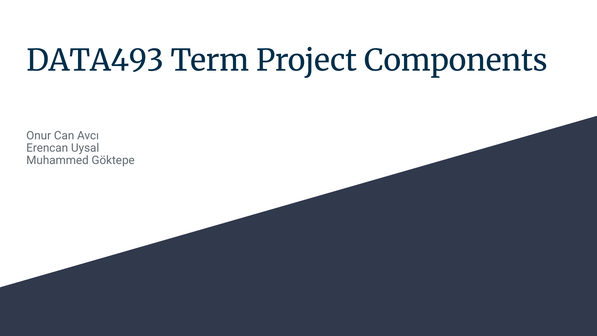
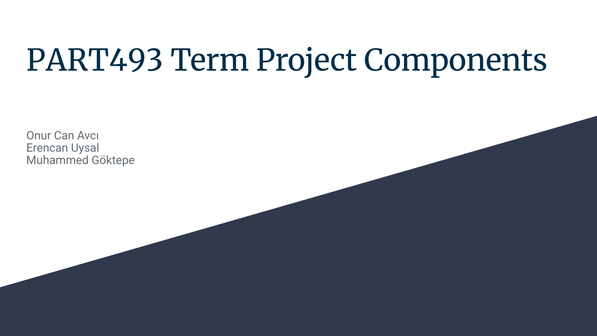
DATA493: DATA493 -> PART493
